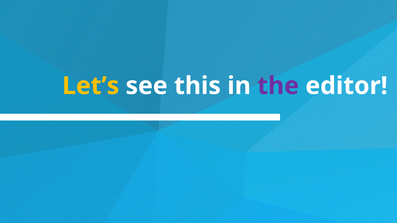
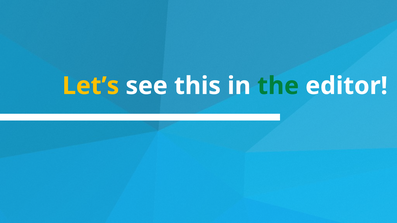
the colour: purple -> green
